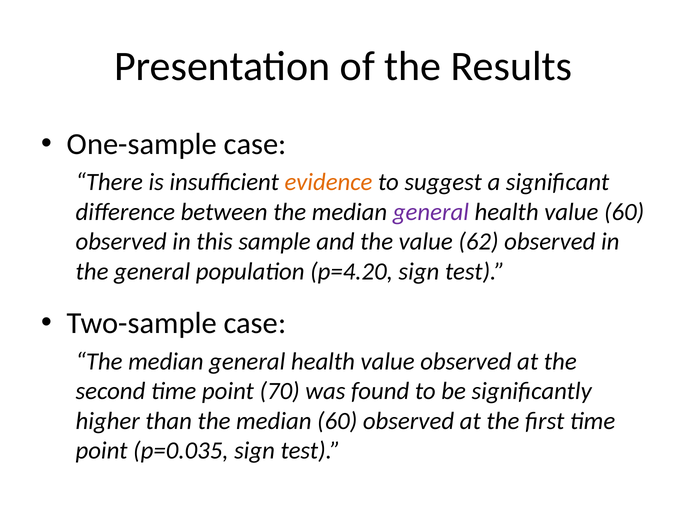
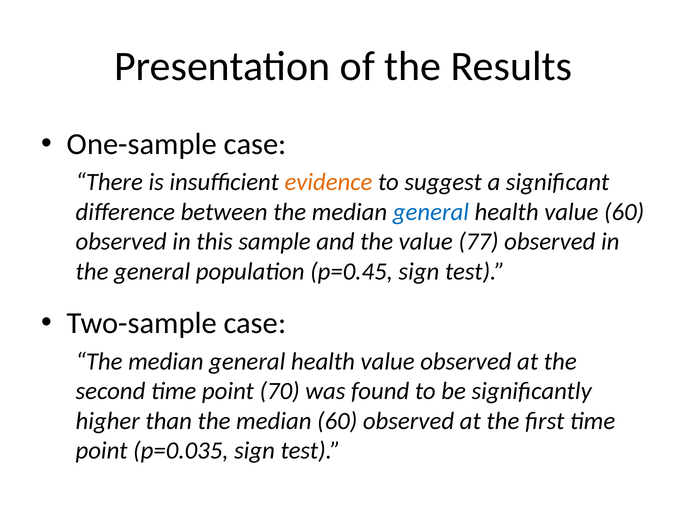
general at (431, 212) colour: purple -> blue
62: 62 -> 77
p=4.20: p=4.20 -> p=0.45
